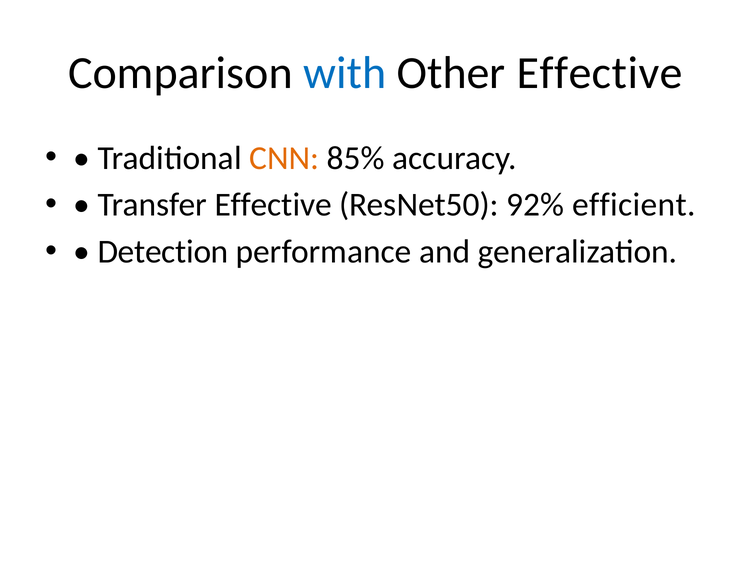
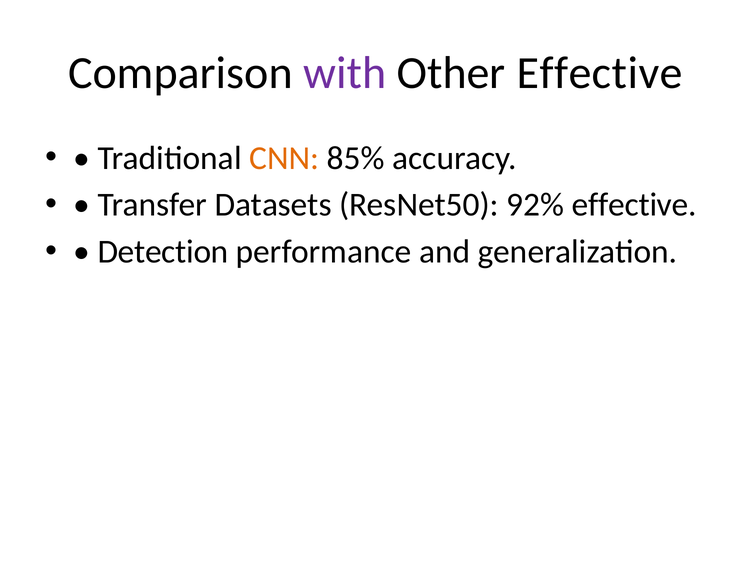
with colour: blue -> purple
Transfer Effective: Effective -> Datasets
92% efficient: efficient -> effective
